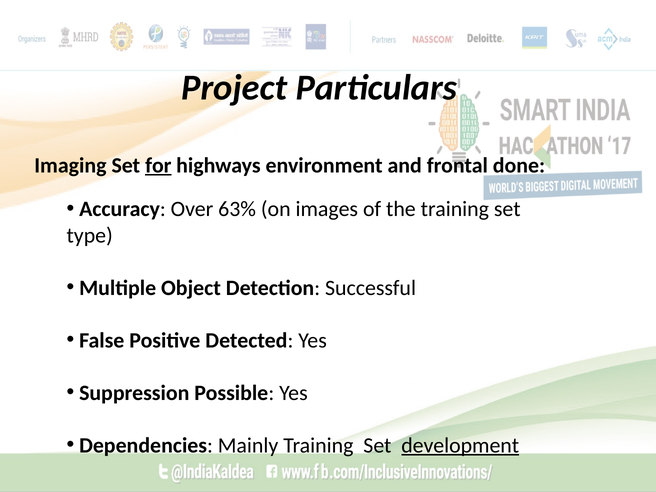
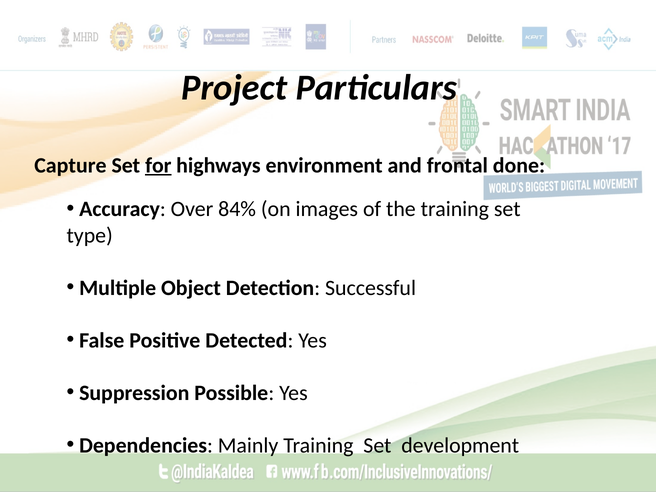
Imaging: Imaging -> Capture
63%: 63% -> 84%
development underline: present -> none
